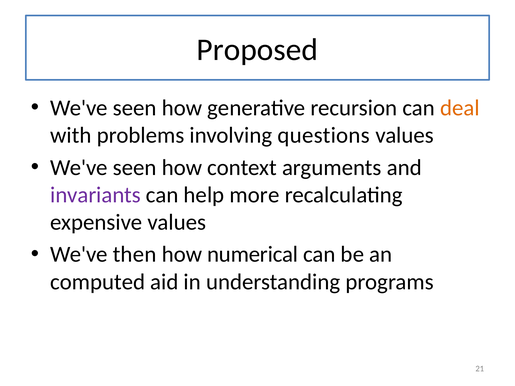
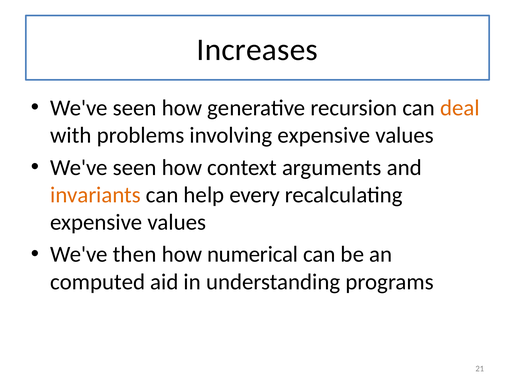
Proposed: Proposed -> Increases
involving questions: questions -> expensive
invariants colour: purple -> orange
more: more -> every
